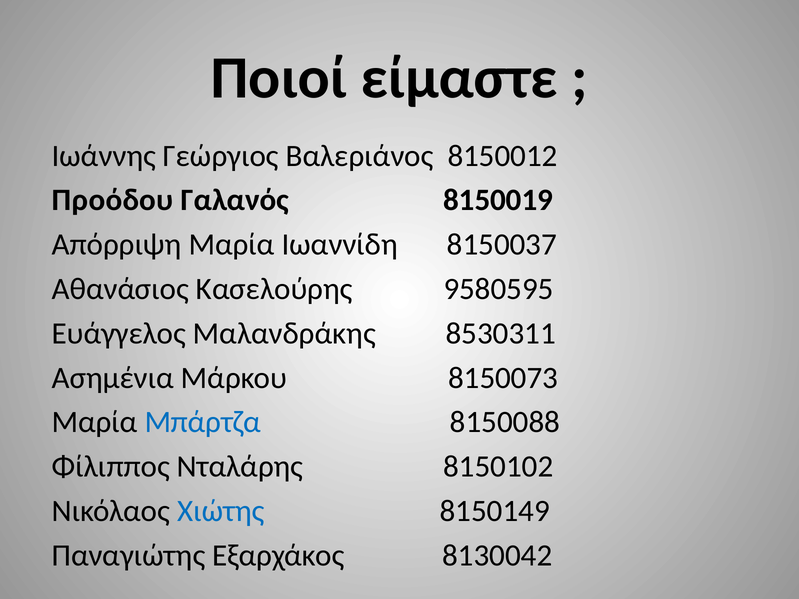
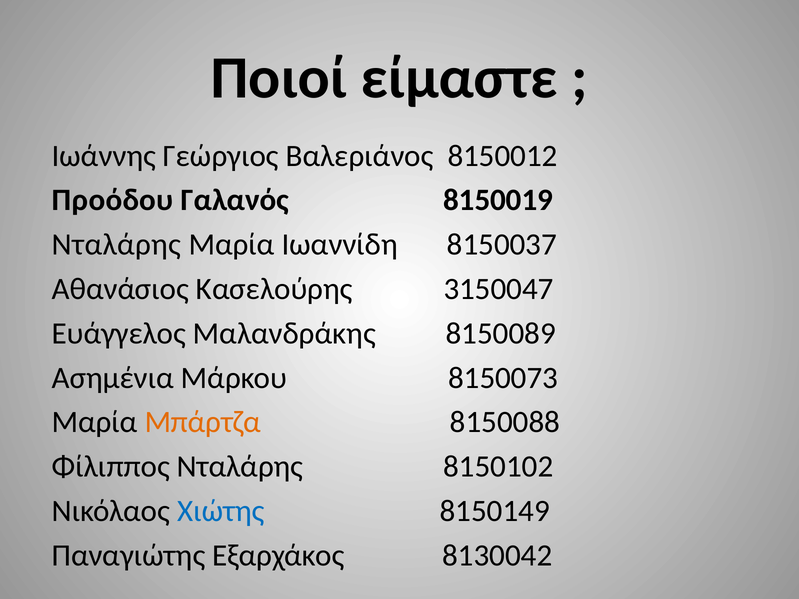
Απόρριψη at (117, 245): Απόρριψη -> Νταλάρης
9580595: 9580595 -> 3150047
8530311: 8530311 -> 8150089
Μπάρτζα colour: blue -> orange
